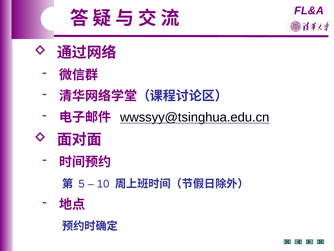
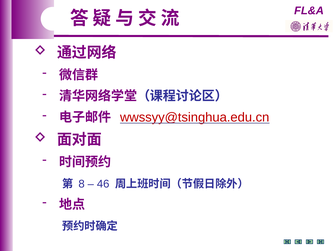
wwssyy@tsinghua.edu.cn colour: black -> red
5: 5 -> 8
10: 10 -> 46
